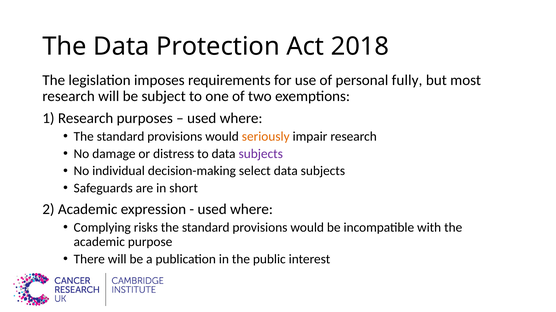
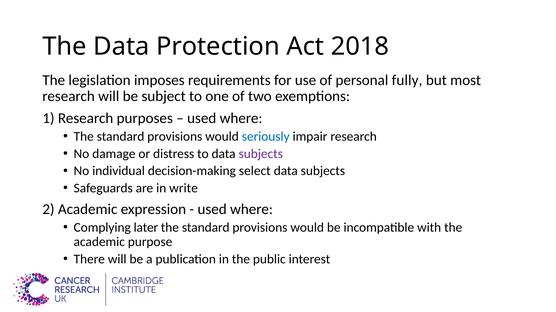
seriously colour: orange -> blue
short: short -> write
risks: risks -> later
